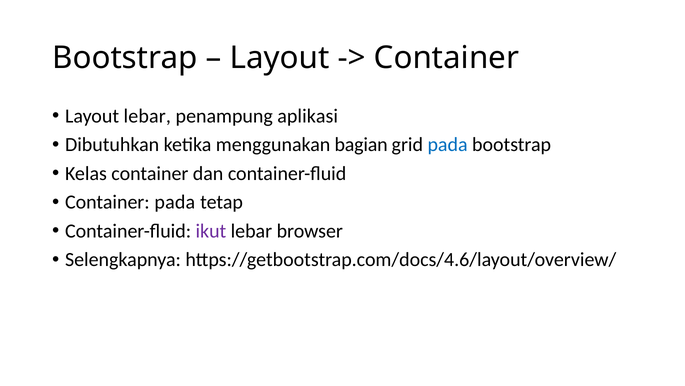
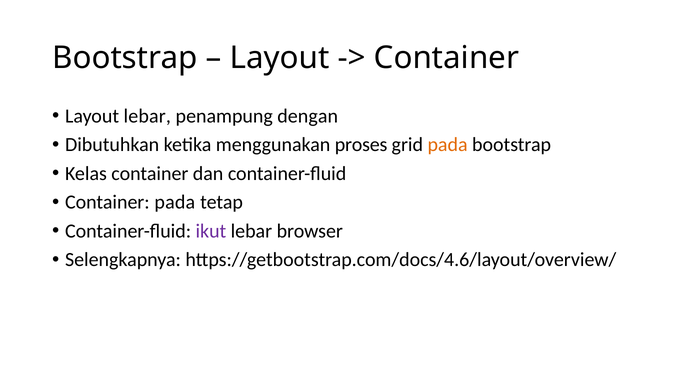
aplikasi: aplikasi -> dengan
bagian: bagian -> proses
pada at (448, 145) colour: blue -> orange
